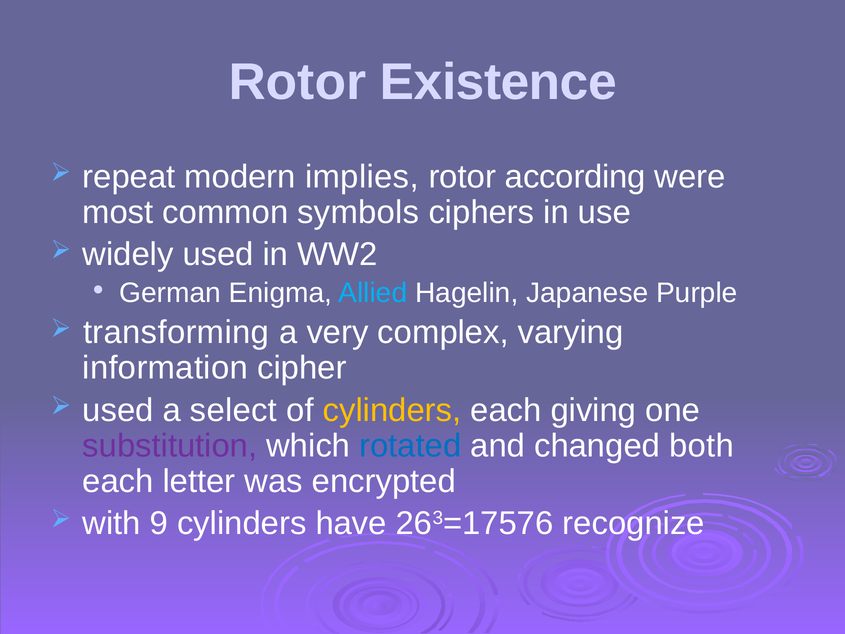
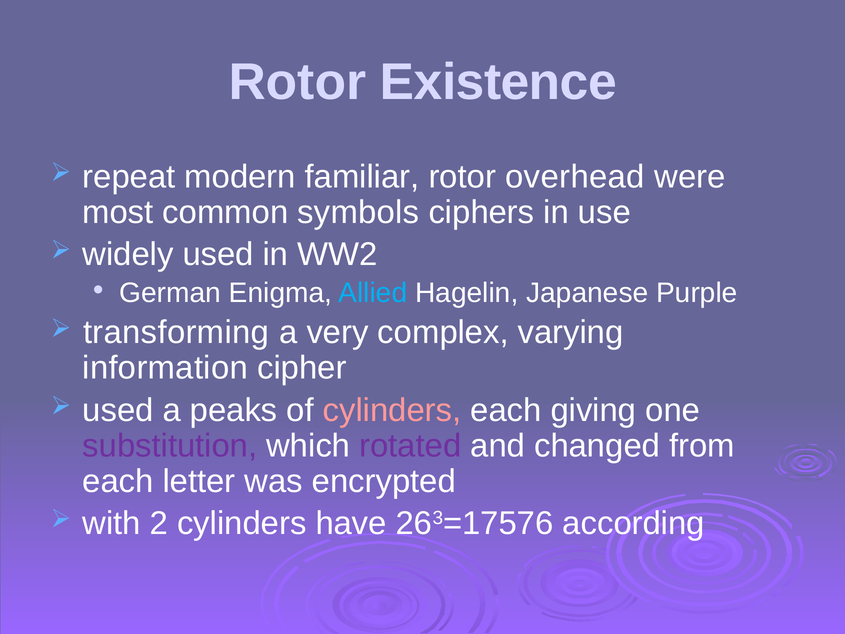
implies: implies -> familiar
according: according -> overhead
select: select -> peaks
cylinders at (392, 410) colour: yellow -> pink
rotated colour: blue -> purple
both: both -> from
9: 9 -> 2
recognize: recognize -> according
